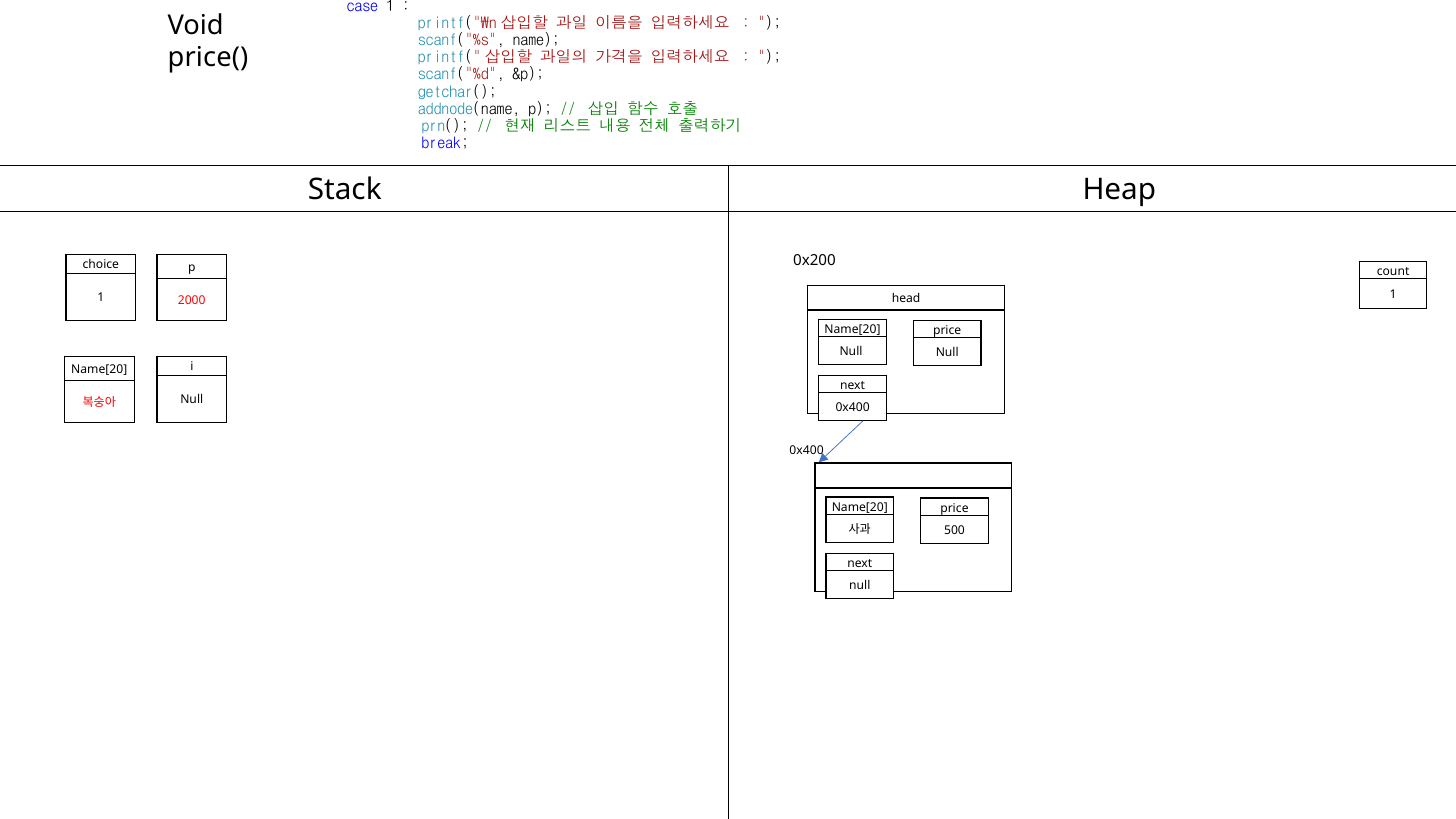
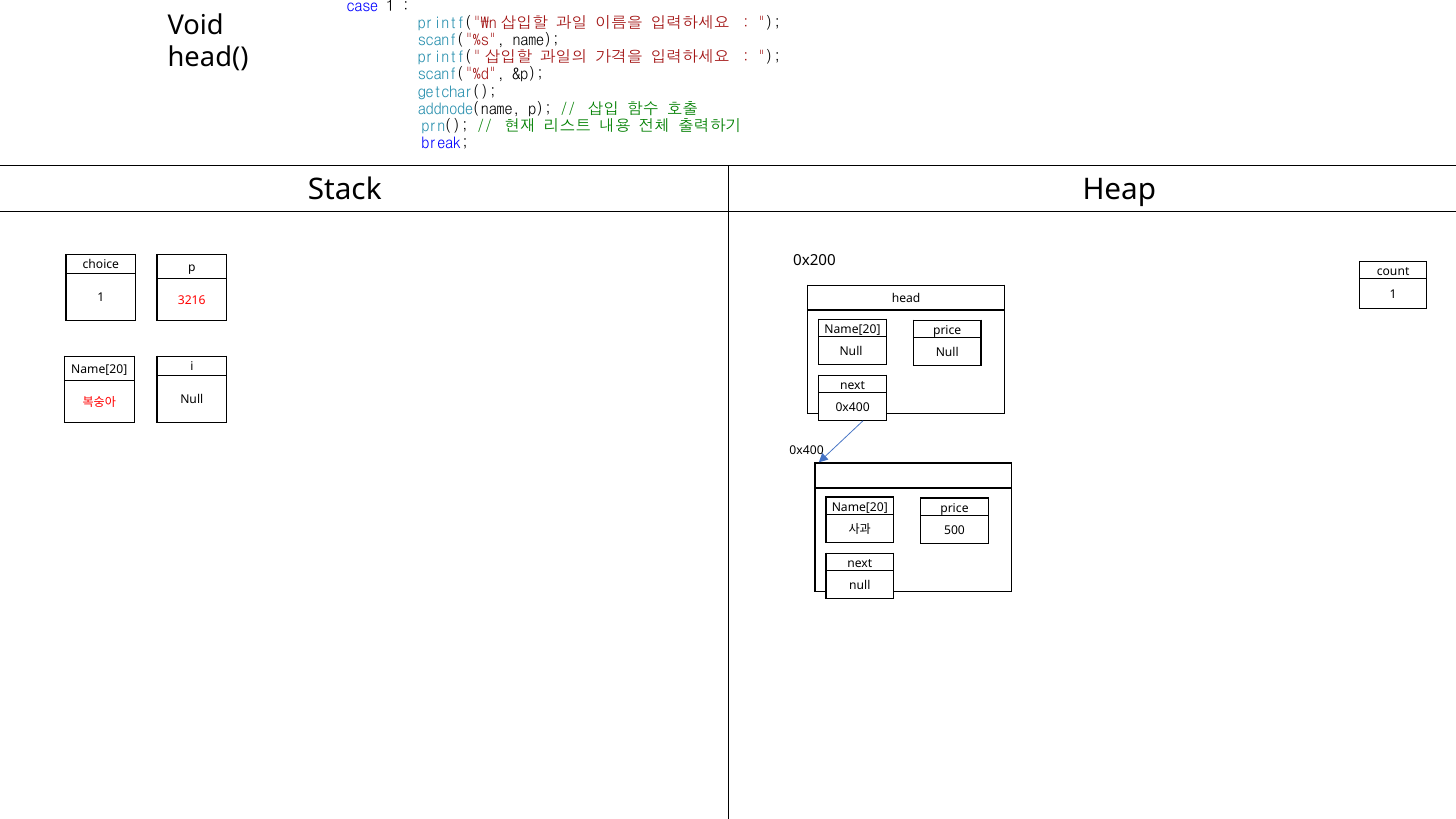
price(: price( -> head(
2000: 2000 -> 3216
